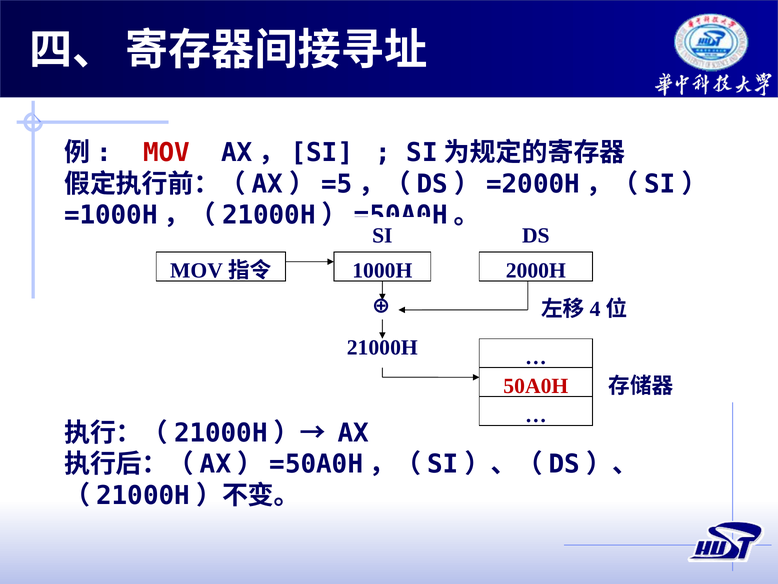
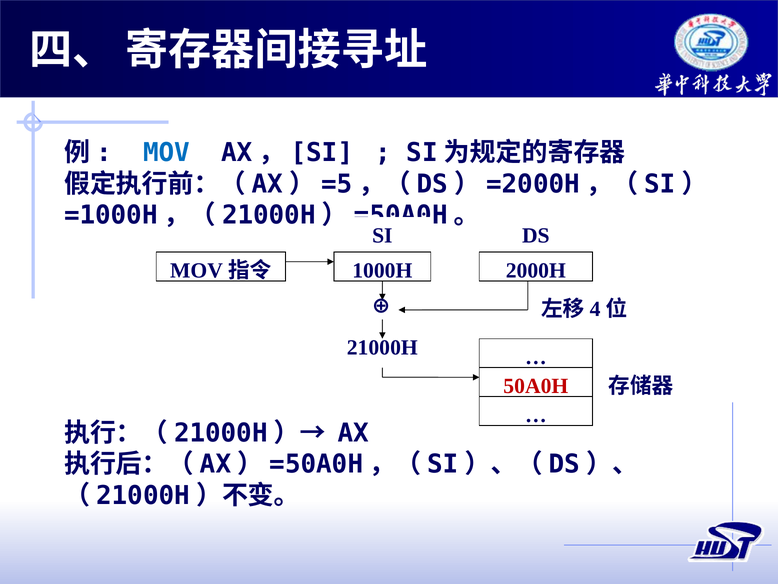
MOV colour: red -> blue
